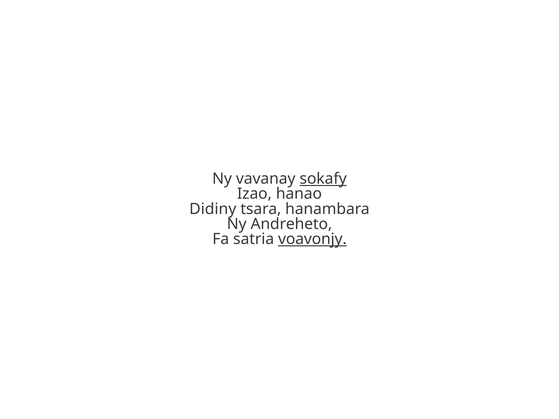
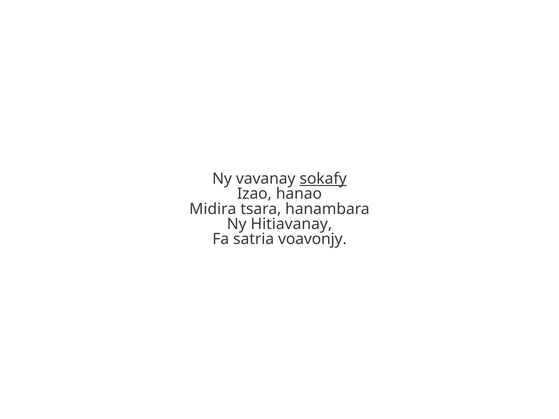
Didiny: Didiny -> Midira
Andreheto: Andreheto -> Hitiavanay
voavonjy underline: present -> none
